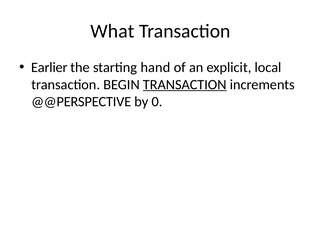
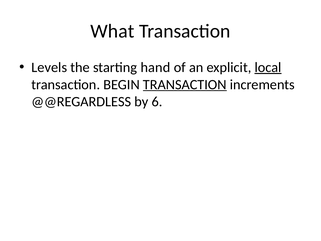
Earlier: Earlier -> Levels
local underline: none -> present
@@PERSPECTIVE: @@PERSPECTIVE -> @@REGARDLESS
0: 0 -> 6
